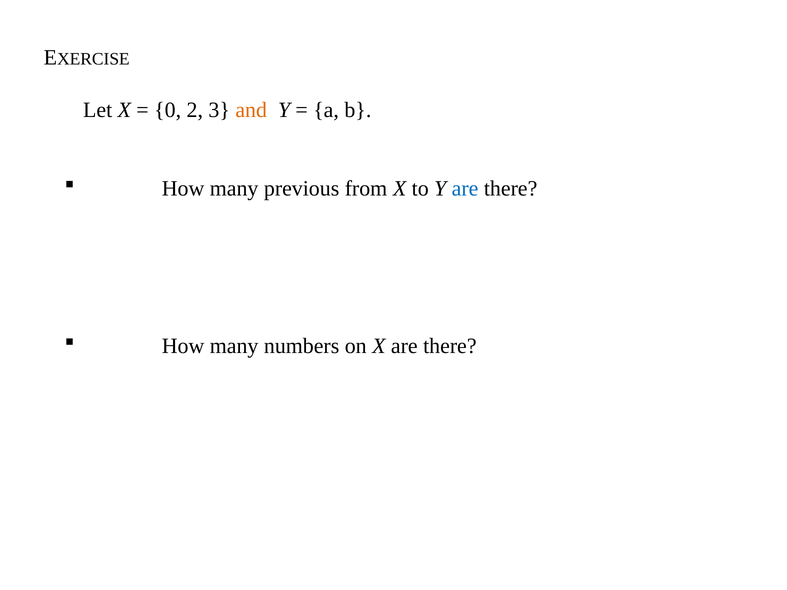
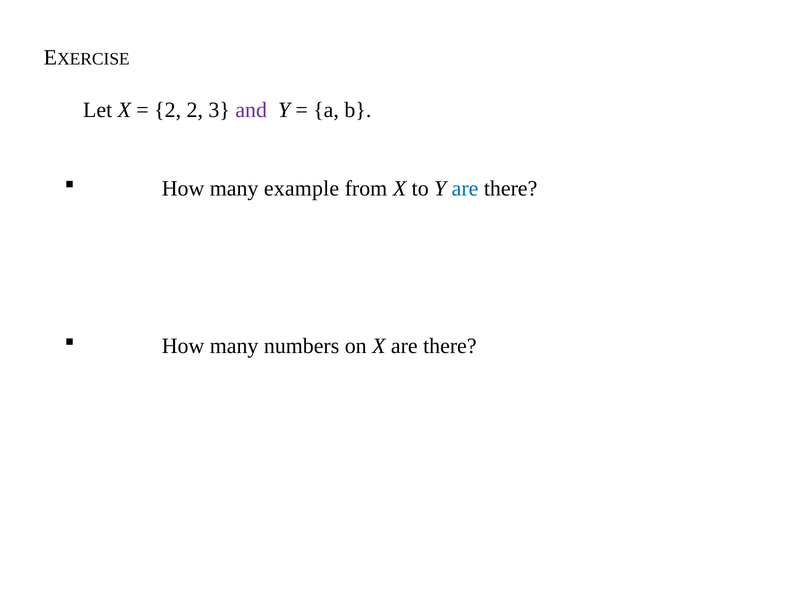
0 at (168, 110): 0 -> 2
and colour: orange -> purple
previous: previous -> example
